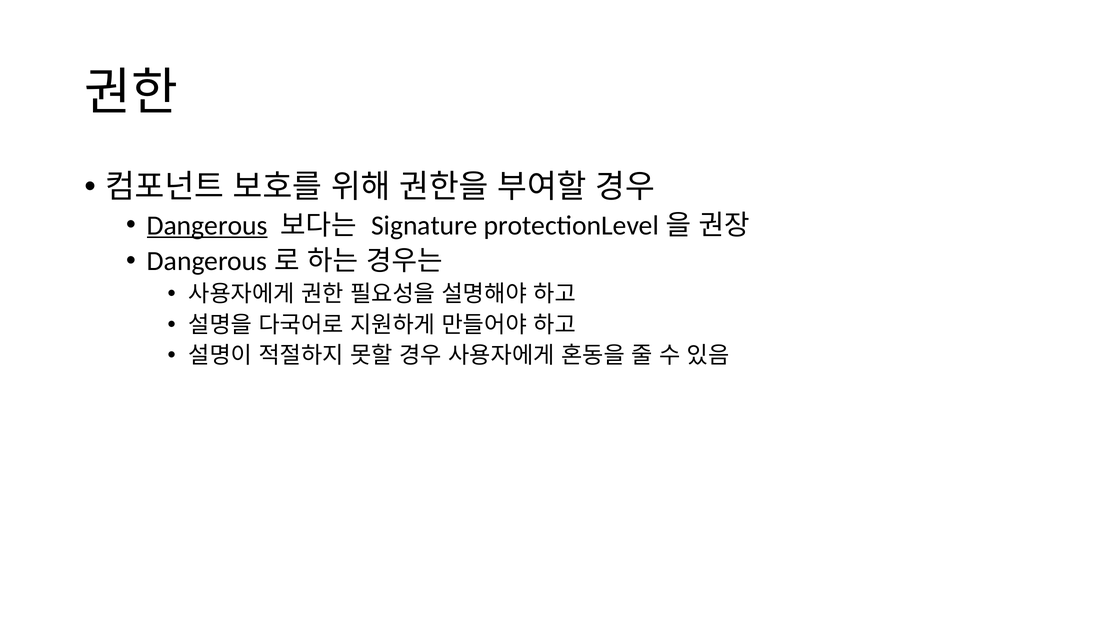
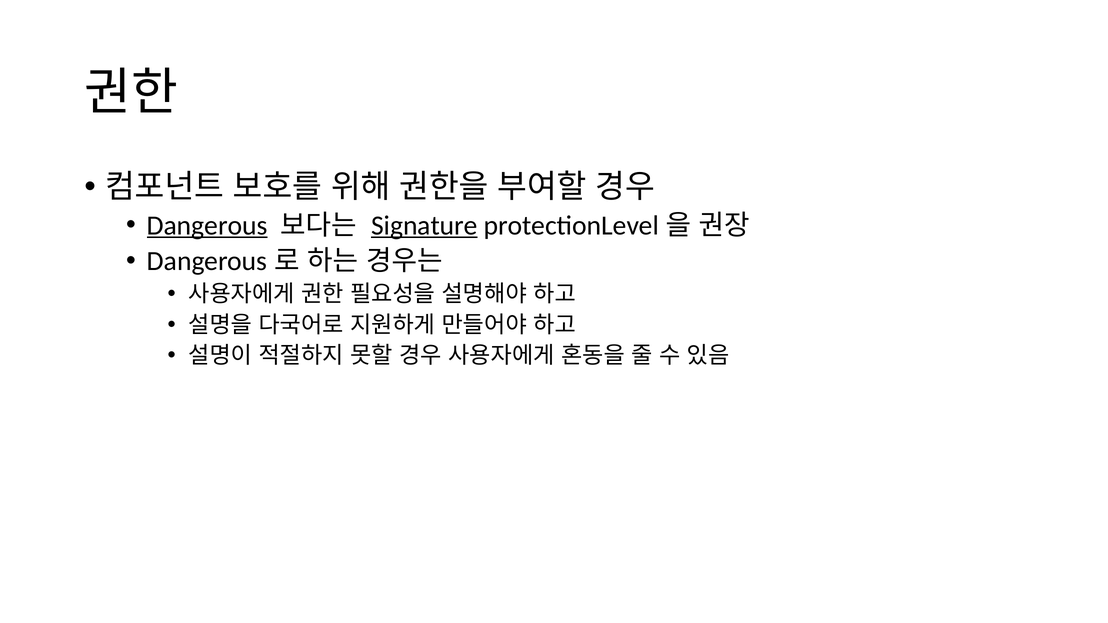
Signature underline: none -> present
